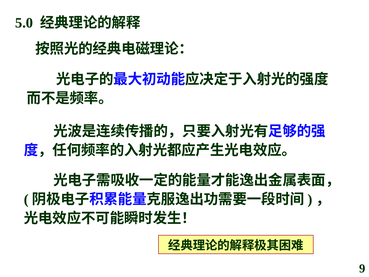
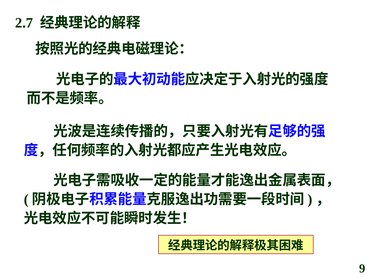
5.0: 5.0 -> 2.7
